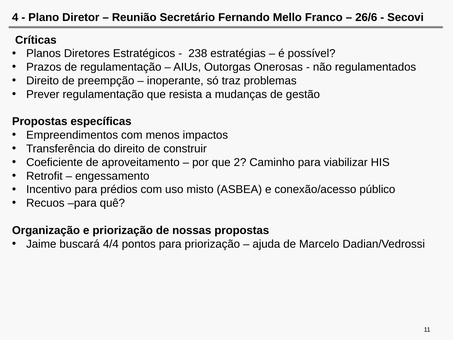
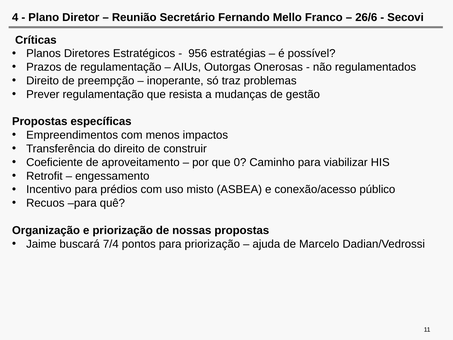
238: 238 -> 956
2: 2 -> 0
4/4: 4/4 -> 7/4
